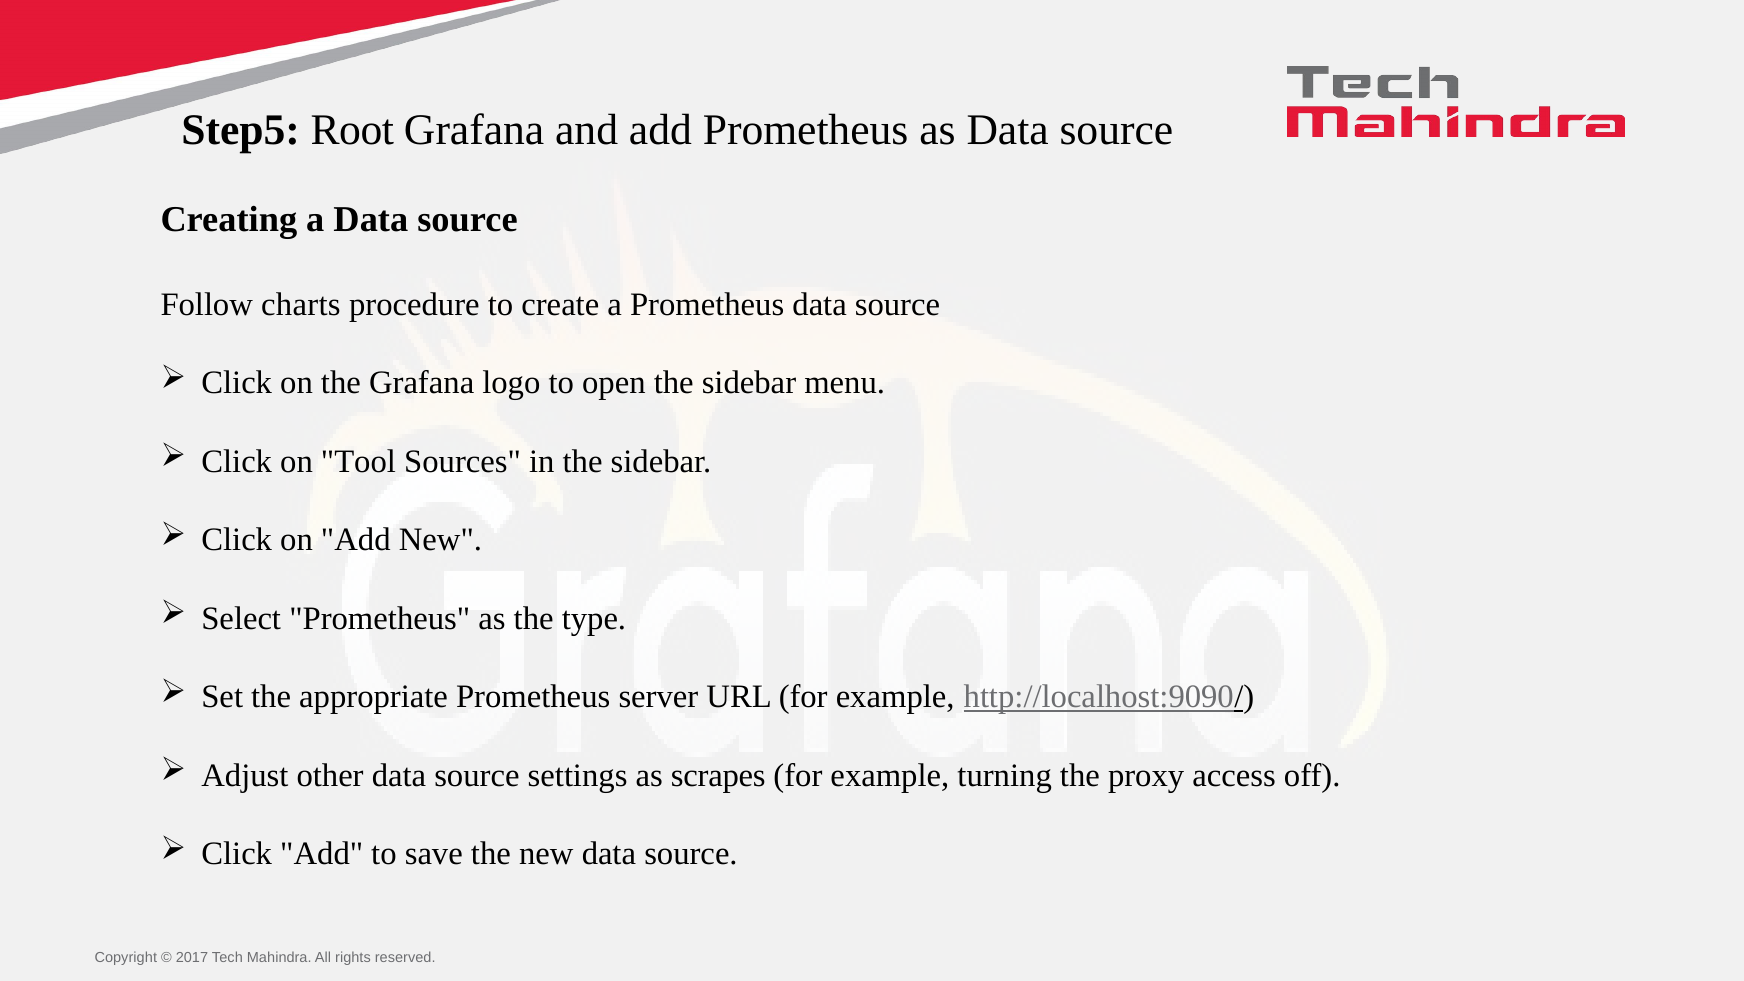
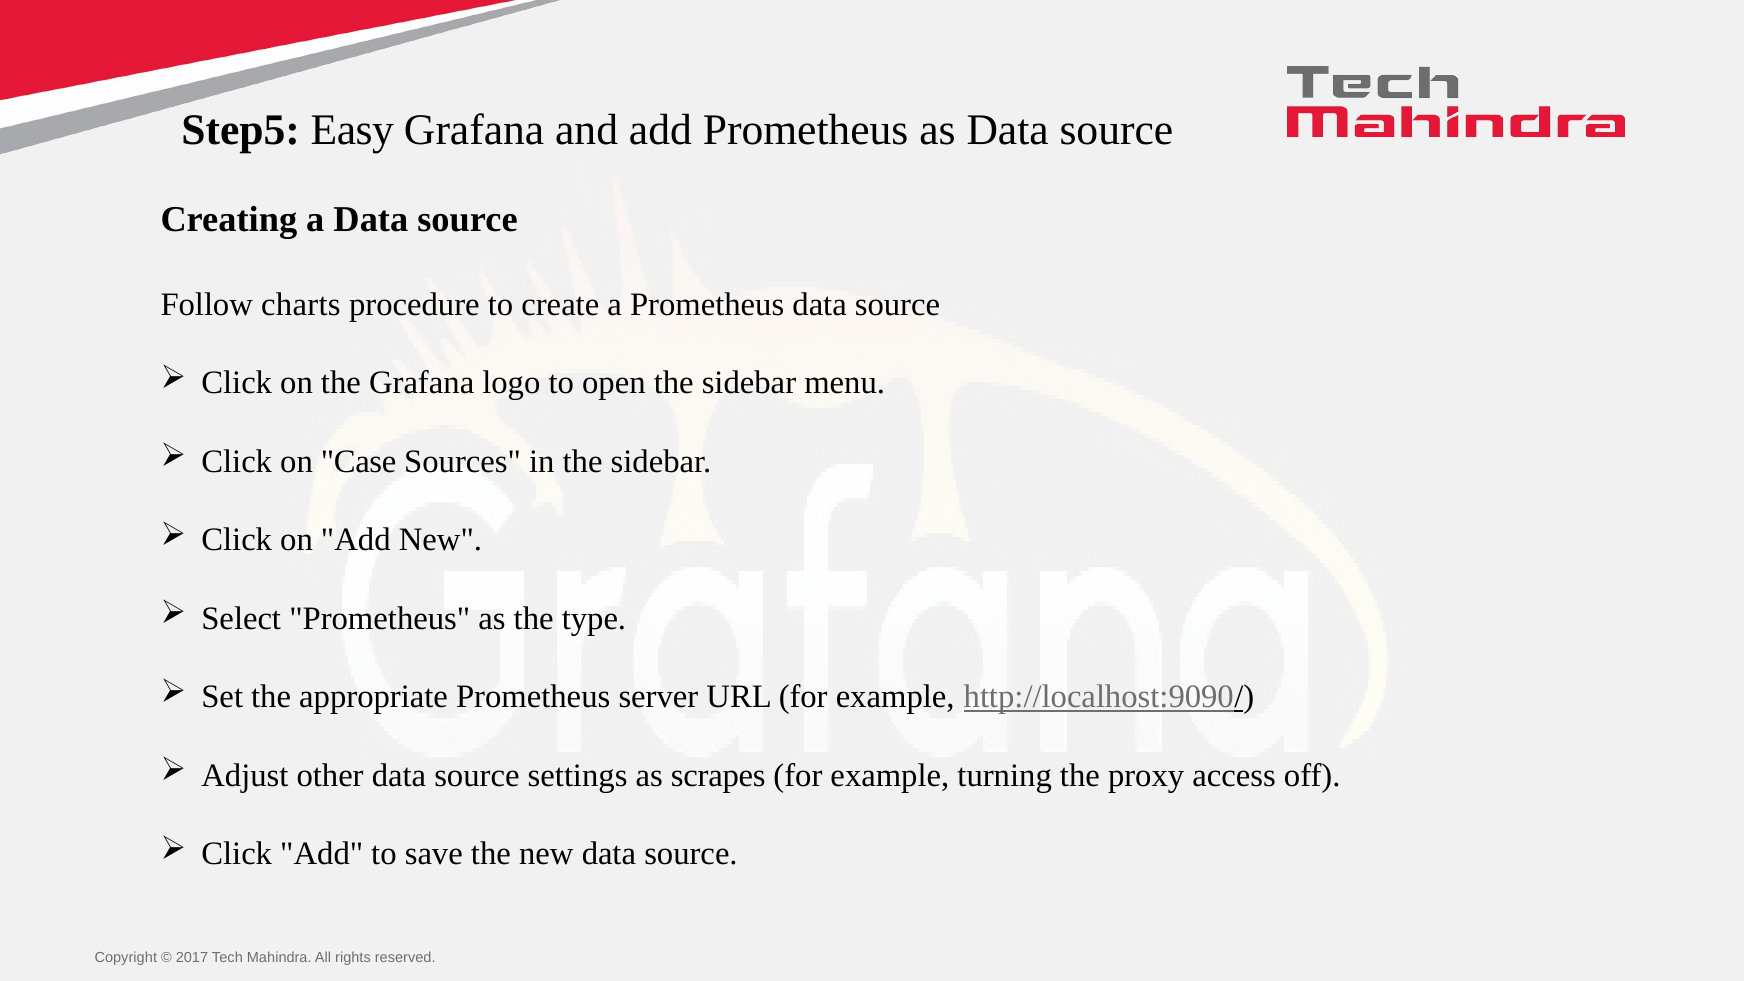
Root: Root -> Easy
Tool: Tool -> Case
